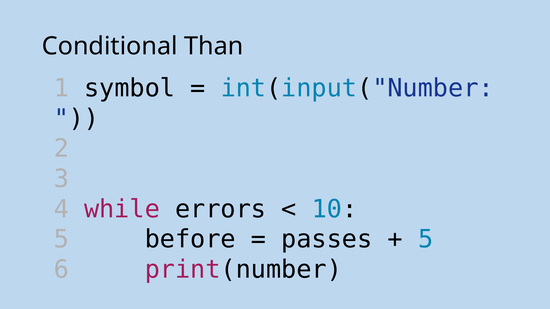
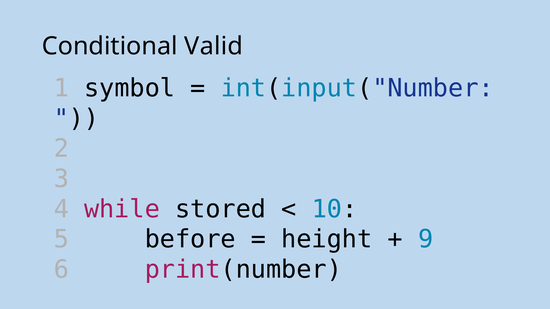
Than: Than -> Valid
errors: errors -> stored
passes: passes -> height
5 at (426, 240): 5 -> 9
